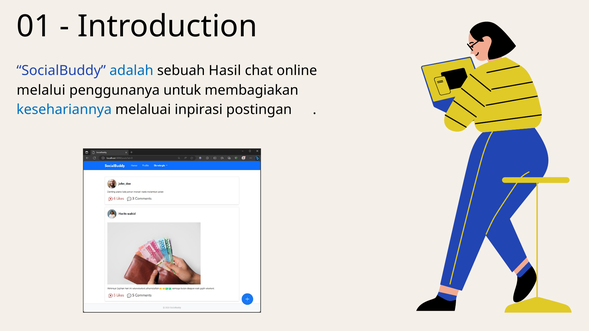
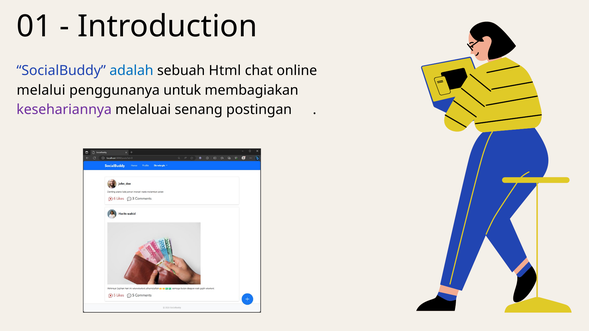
Hasil: Hasil -> Html
kesehariannya colour: blue -> purple
inpirasi: inpirasi -> senang
